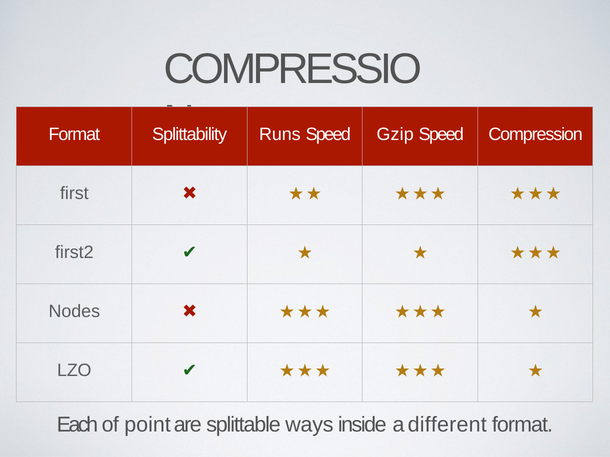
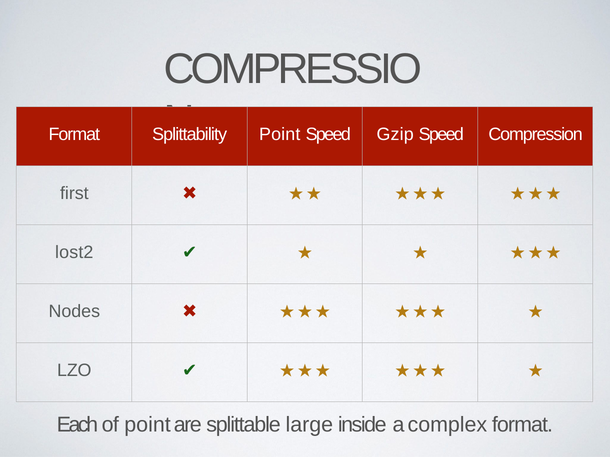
Runs at (280, 135): Runs -> Point
first2: first2 -> lost2
ways: ways -> large
different: different -> complex
